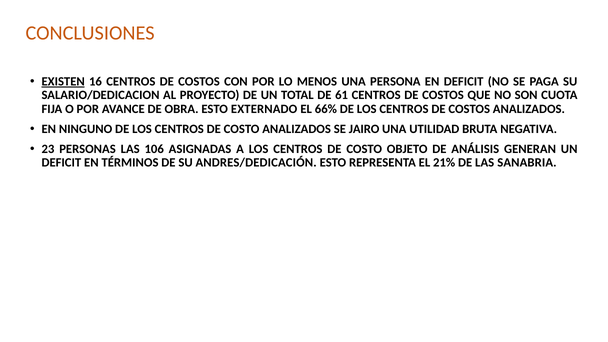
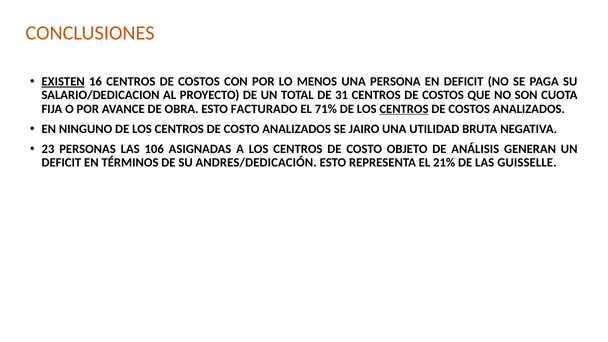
61: 61 -> 31
EXTERNADO: EXTERNADO -> FACTURADO
66%: 66% -> 71%
CENTROS at (404, 109) underline: none -> present
SANABRIA: SANABRIA -> GUISSELLE
